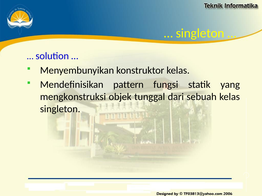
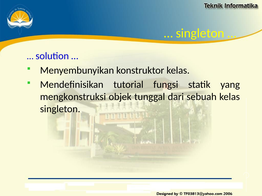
pattern: pattern -> tutorial
